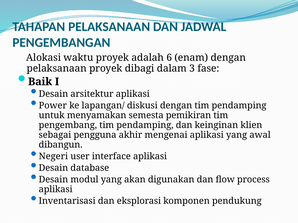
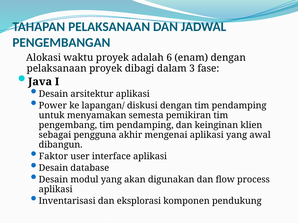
Baik: Baik -> Java
Negeri: Negeri -> Faktor
